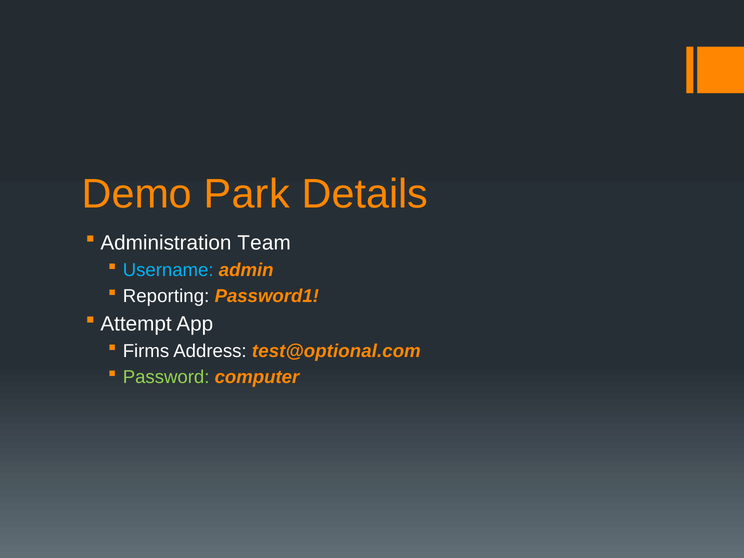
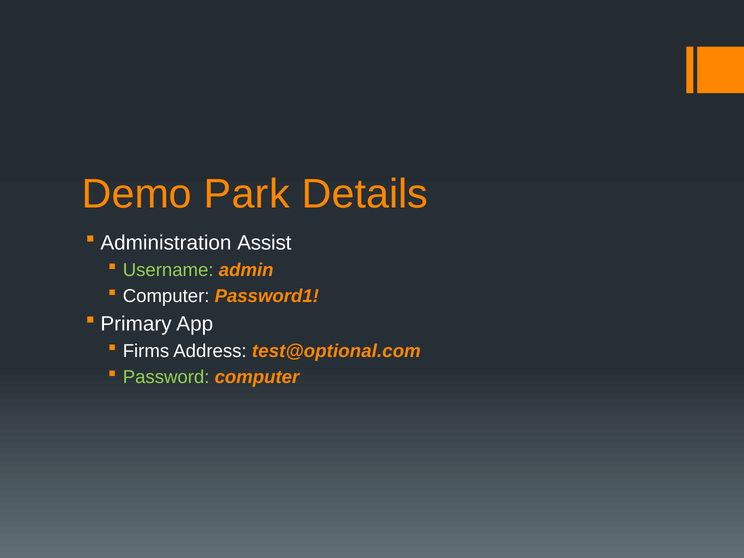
Team: Team -> Assist
Username colour: light blue -> light green
Reporting at (166, 296): Reporting -> Computer
Attempt: Attempt -> Primary
